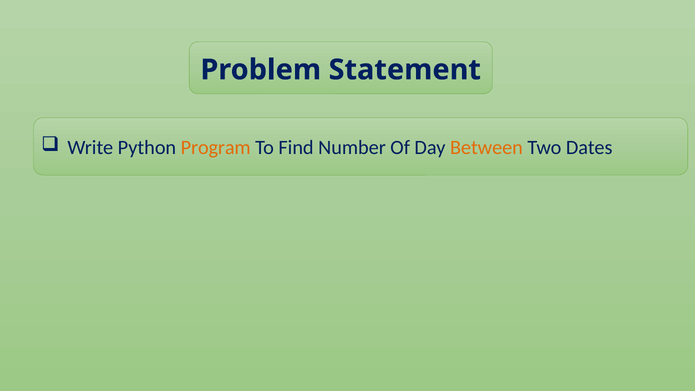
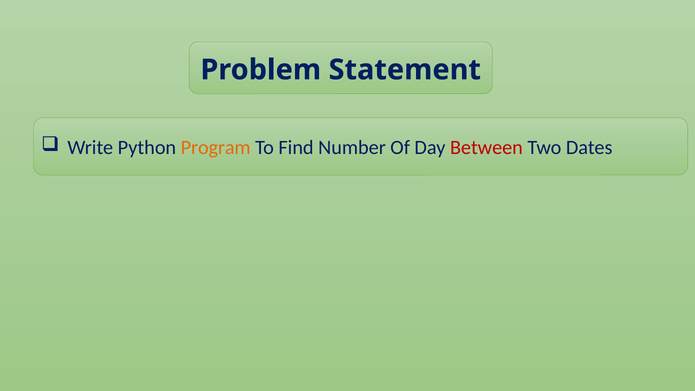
Between colour: orange -> red
